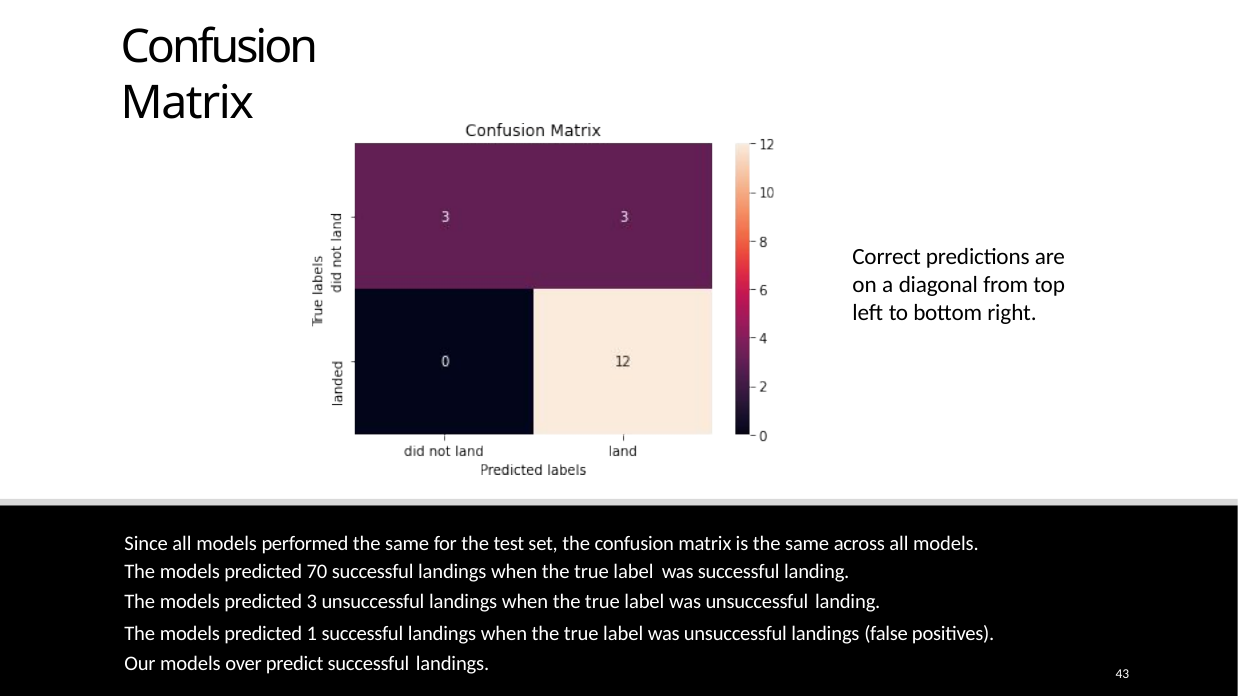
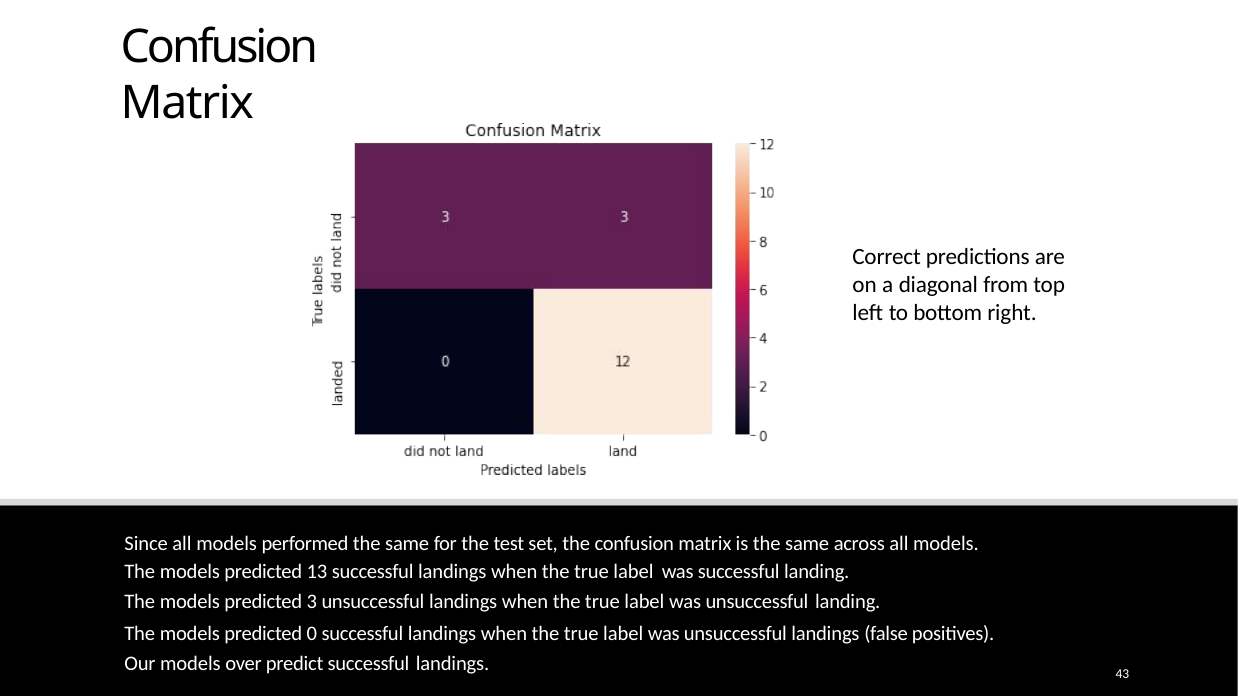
70: 70 -> 13
1: 1 -> 0
